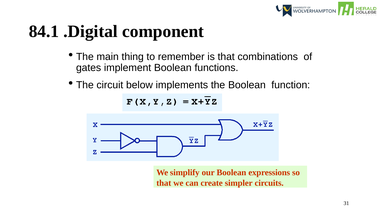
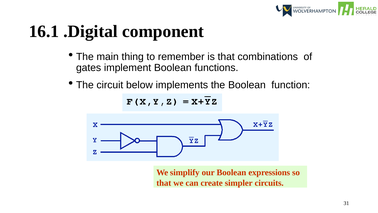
84.1: 84.1 -> 16.1
